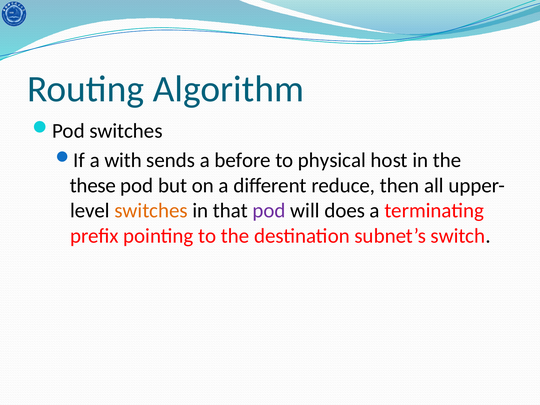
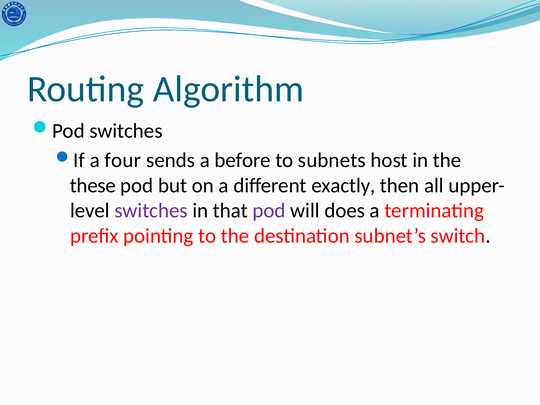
with: with -> four
physical: physical -> subnets
reduce: reduce -> exactly
switches at (151, 211) colour: orange -> purple
